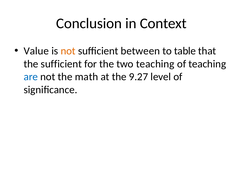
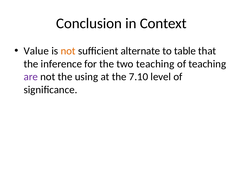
between: between -> alternate
the sufficient: sufficient -> inference
are colour: blue -> purple
math: math -> using
9.27: 9.27 -> 7.10
